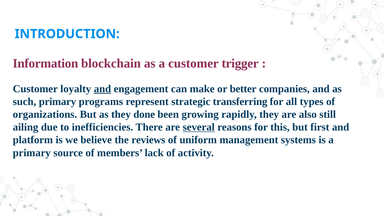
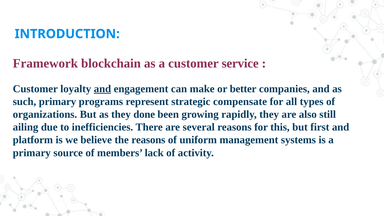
Information: Information -> Framework
trigger: trigger -> service
transferring: transferring -> compensate
several underline: present -> none
the reviews: reviews -> reasons
